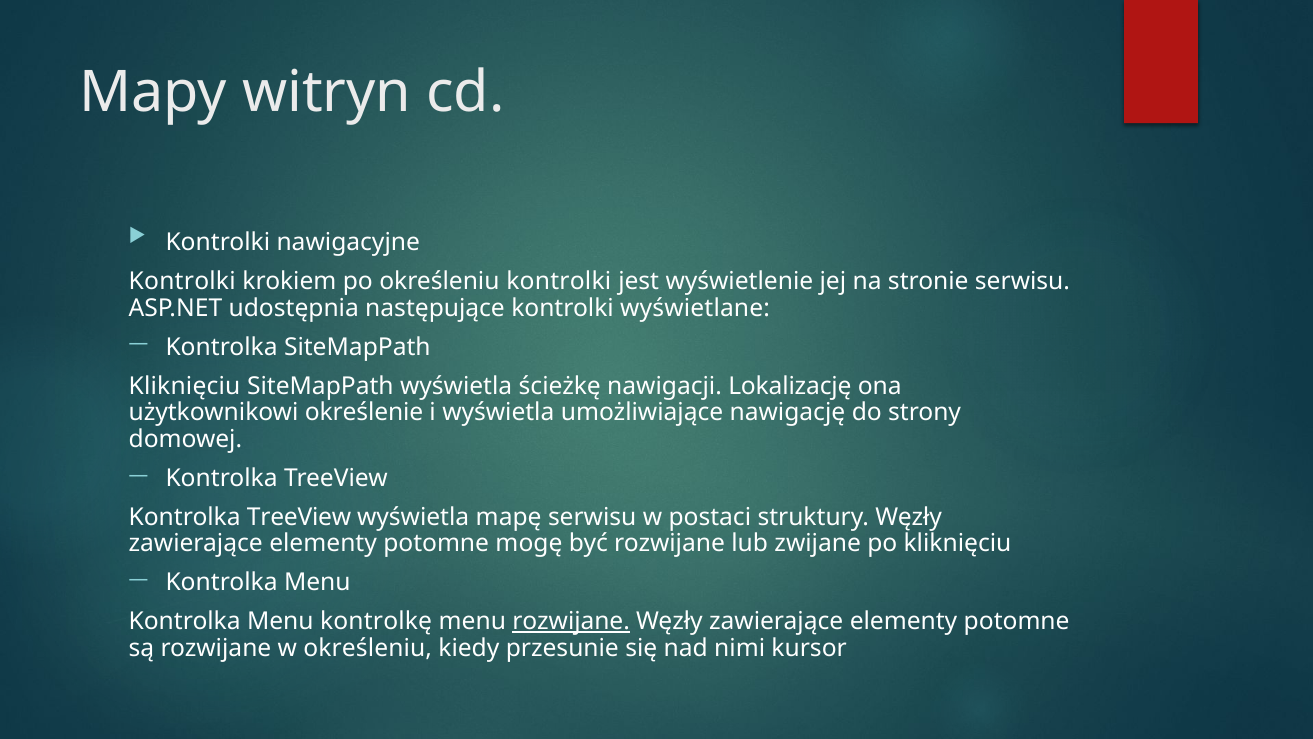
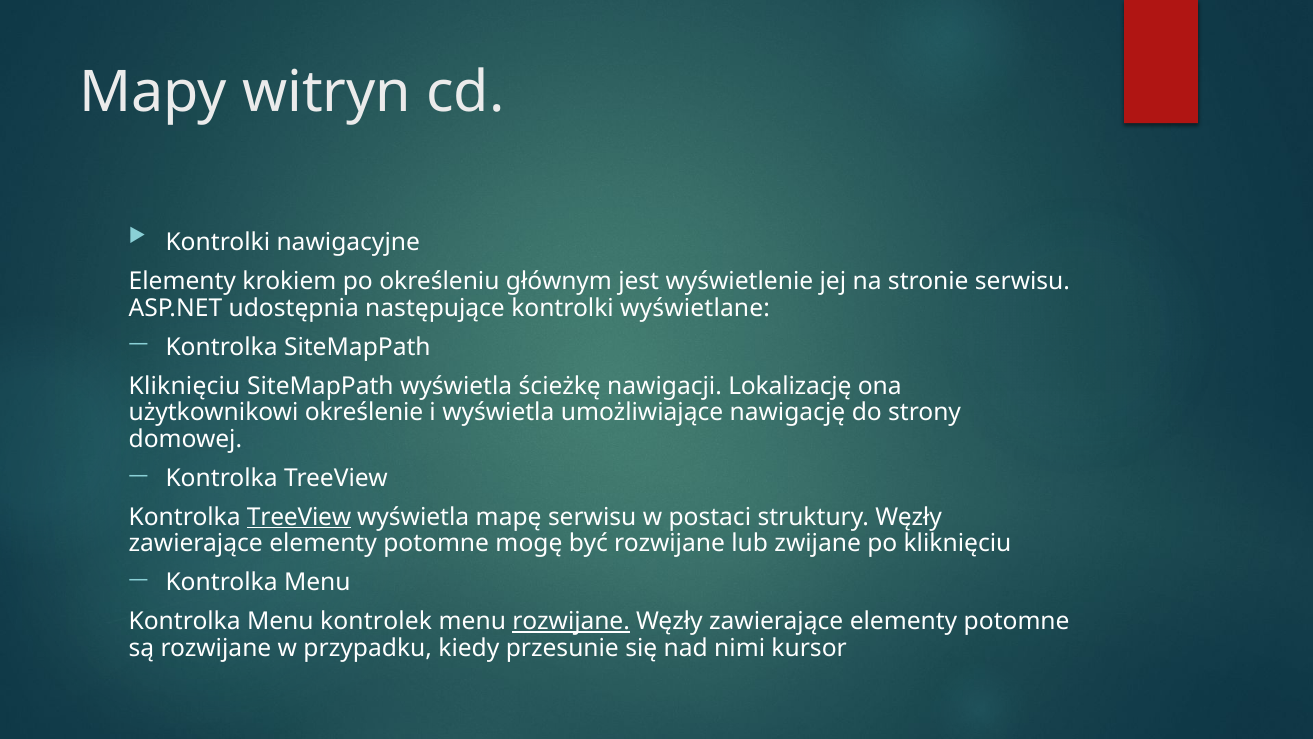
Kontrolki at (182, 281): Kontrolki -> Elementy
określeniu kontrolki: kontrolki -> głównym
TreeView at (299, 517) underline: none -> present
kontrolkę: kontrolkę -> kontrolek
w określeniu: określeniu -> przypadku
